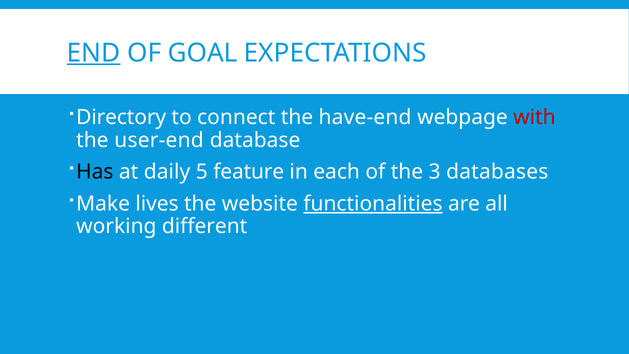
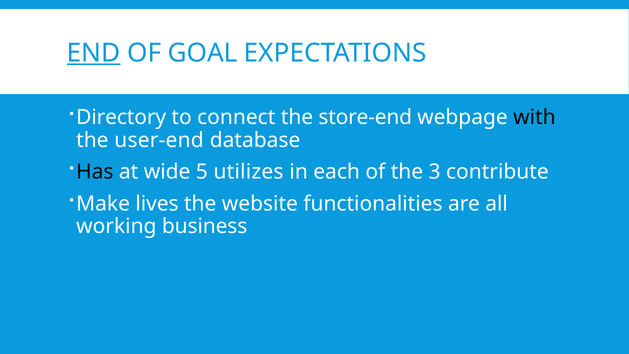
have-end: have-end -> store-end
with colour: red -> black
daily: daily -> wide
feature: feature -> utilizes
databases: databases -> contribute
functionalities underline: present -> none
different: different -> business
